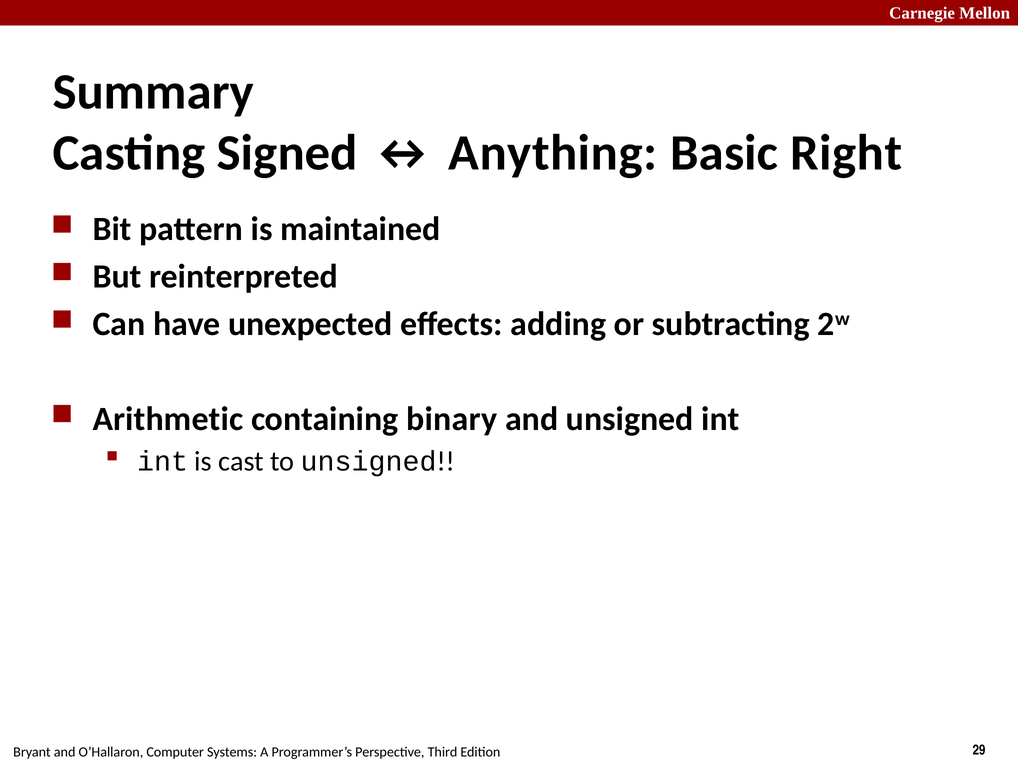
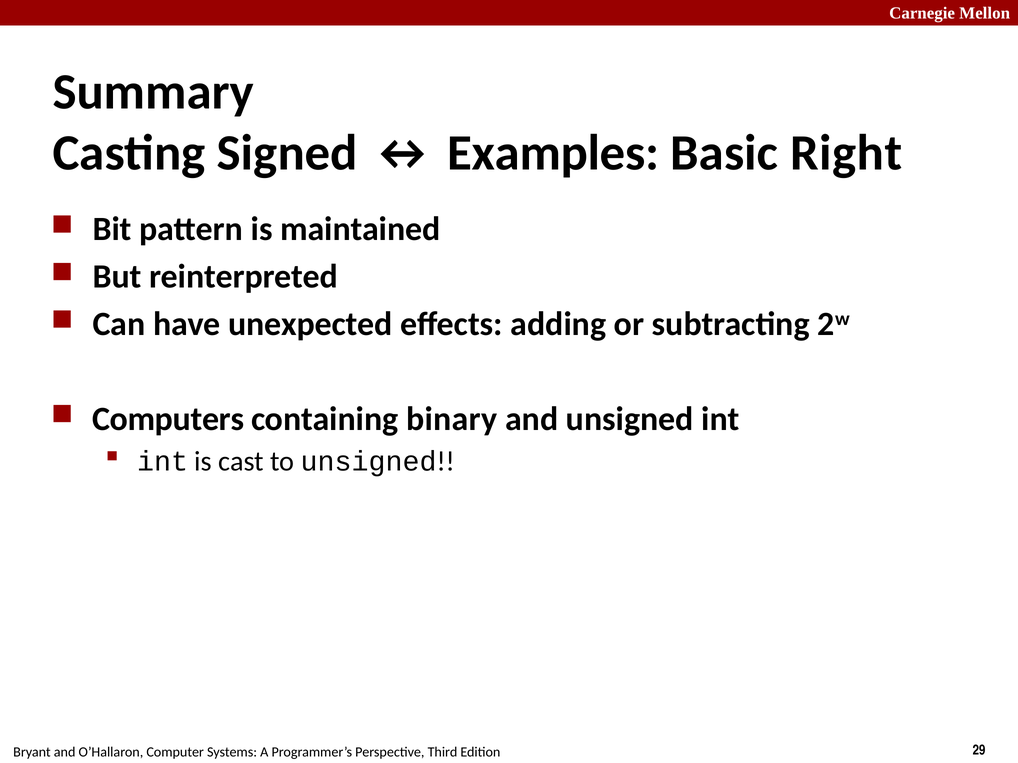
Anything: Anything -> Examples
Arithmetic: Arithmetic -> Computers
